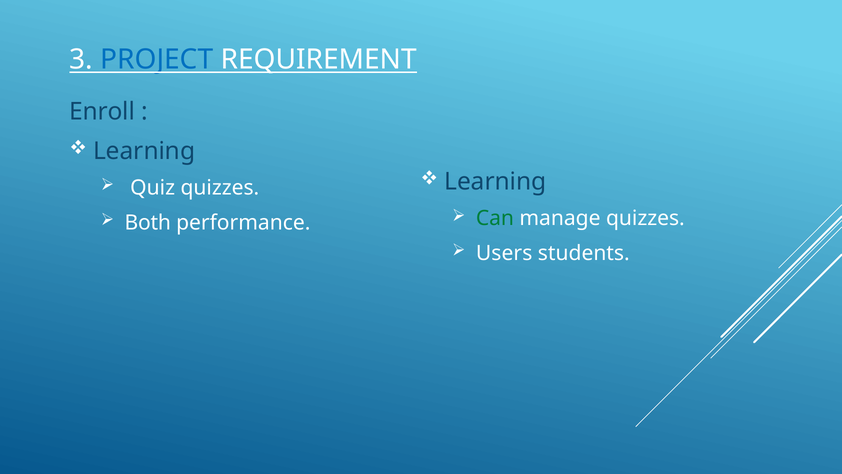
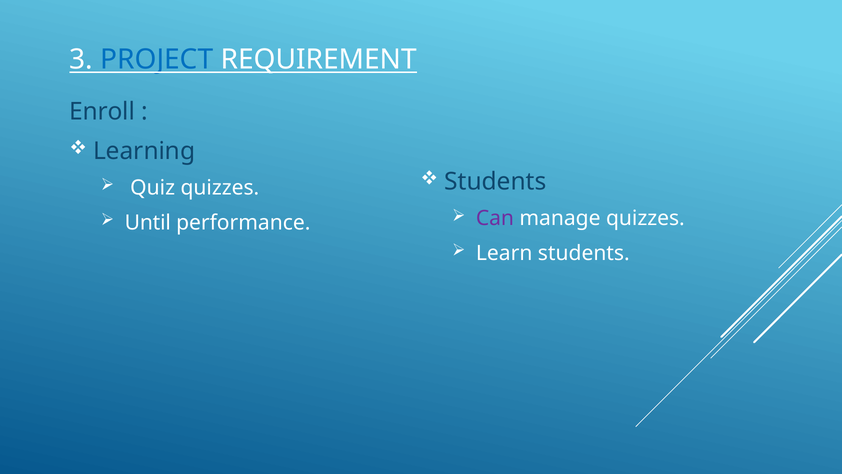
Learning at (495, 182): Learning -> Students
Can colour: green -> purple
Both: Both -> Until
Users: Users -> Learn
